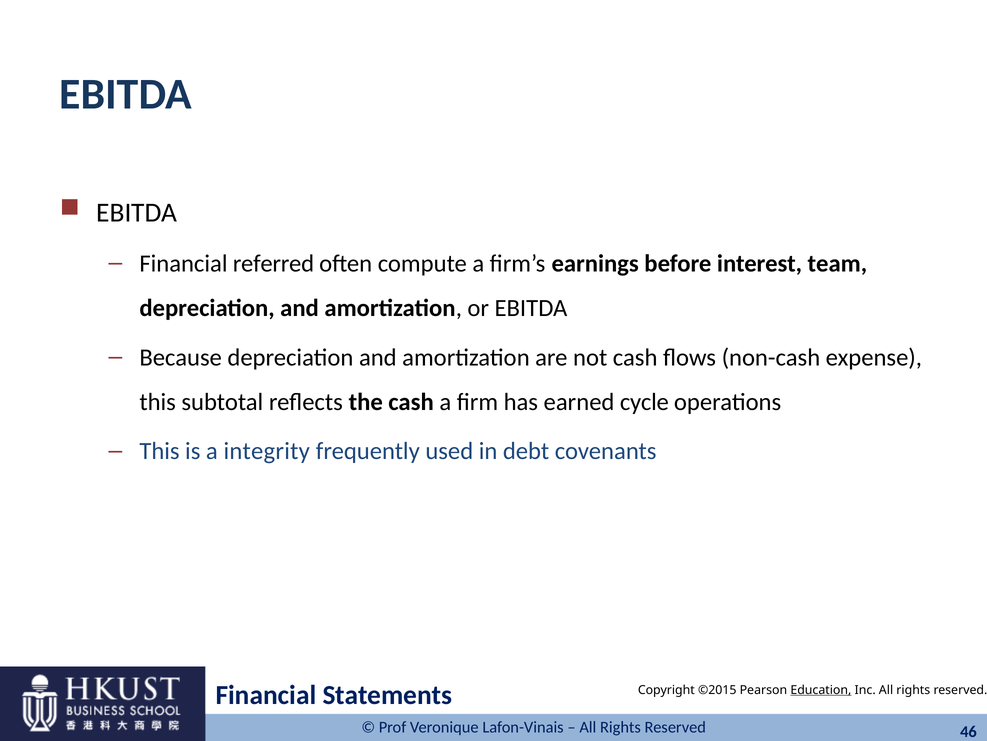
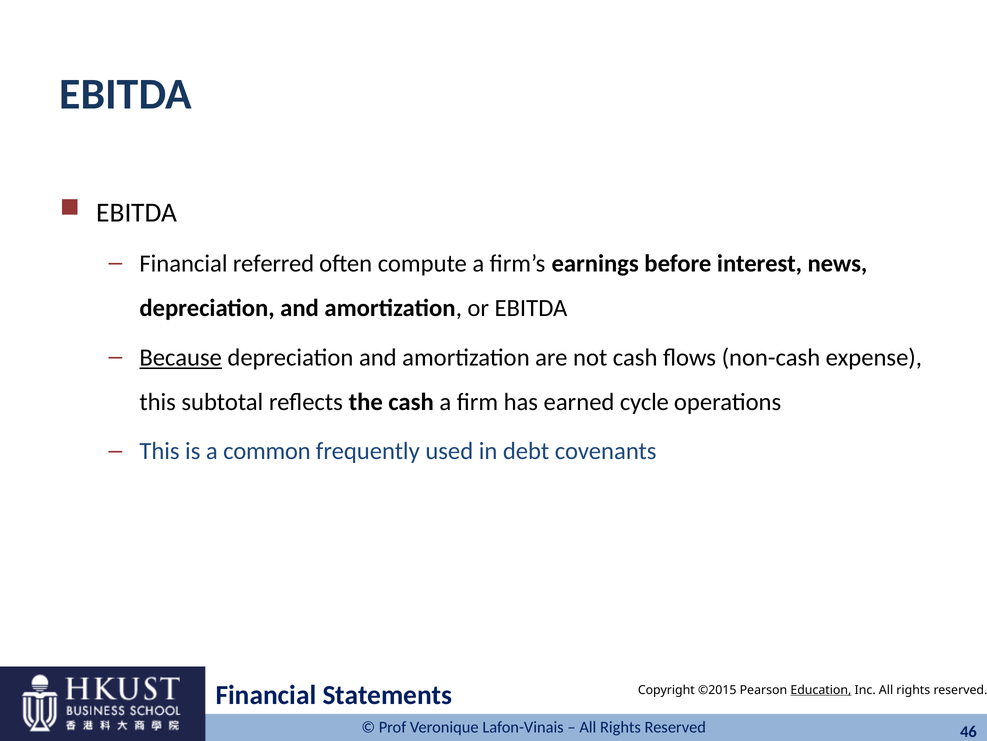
team: team -> news
Because underline: none -> present
integrity: integrity -> common
